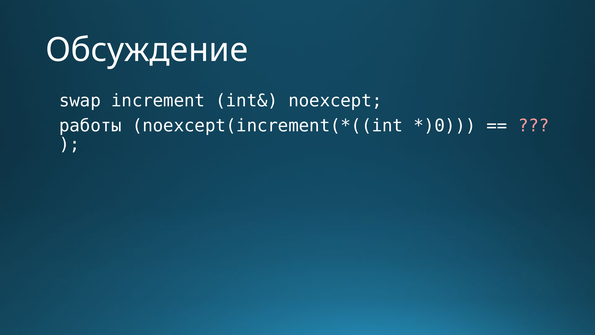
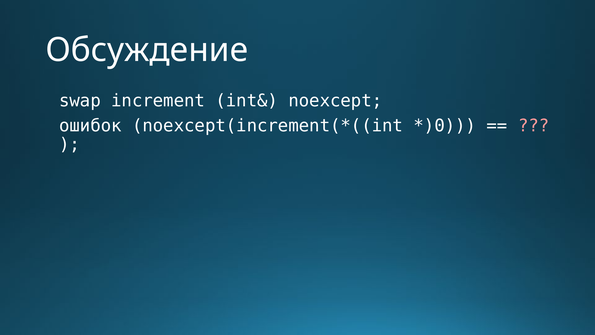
работы: работы -> ошибок
